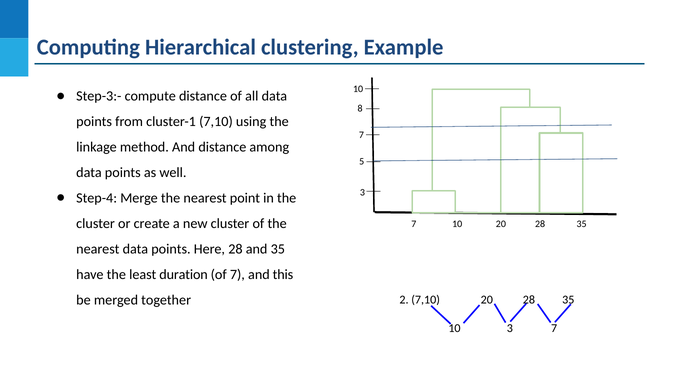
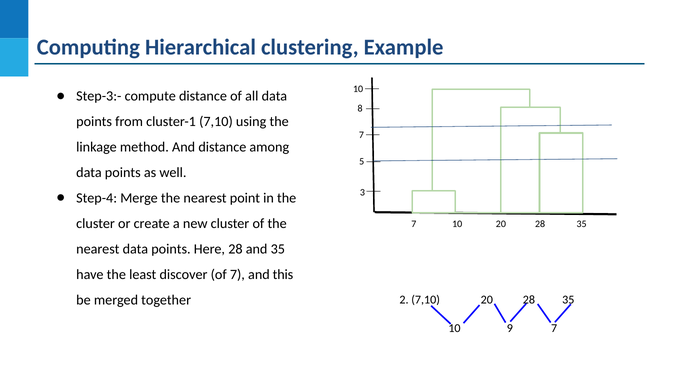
duration: duration -> discover
10 3: 3 -> 9
